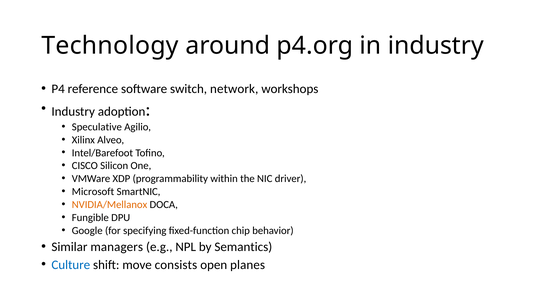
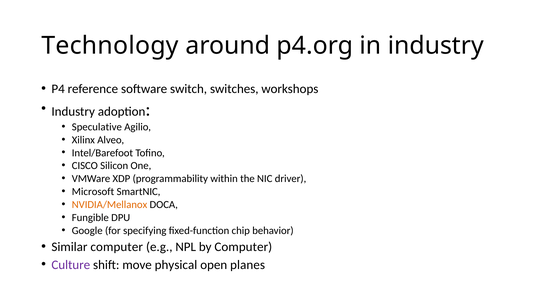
network: network -> switches
Similar managers: managers -> computer
by Semantics: Semantics -> Computer
Culture colour: blue -> purple
consists: consists -> physical
